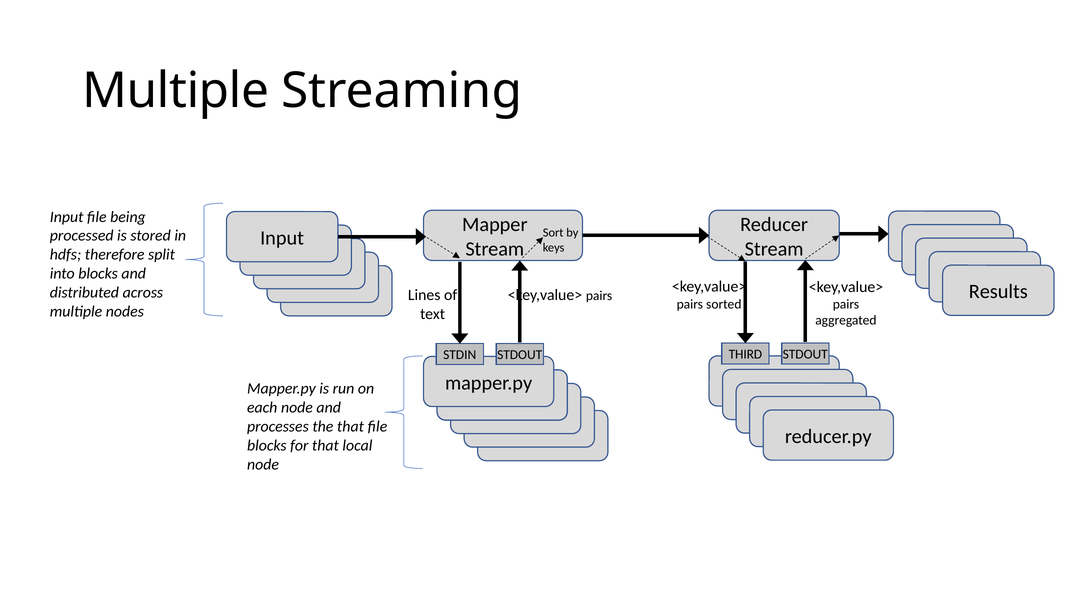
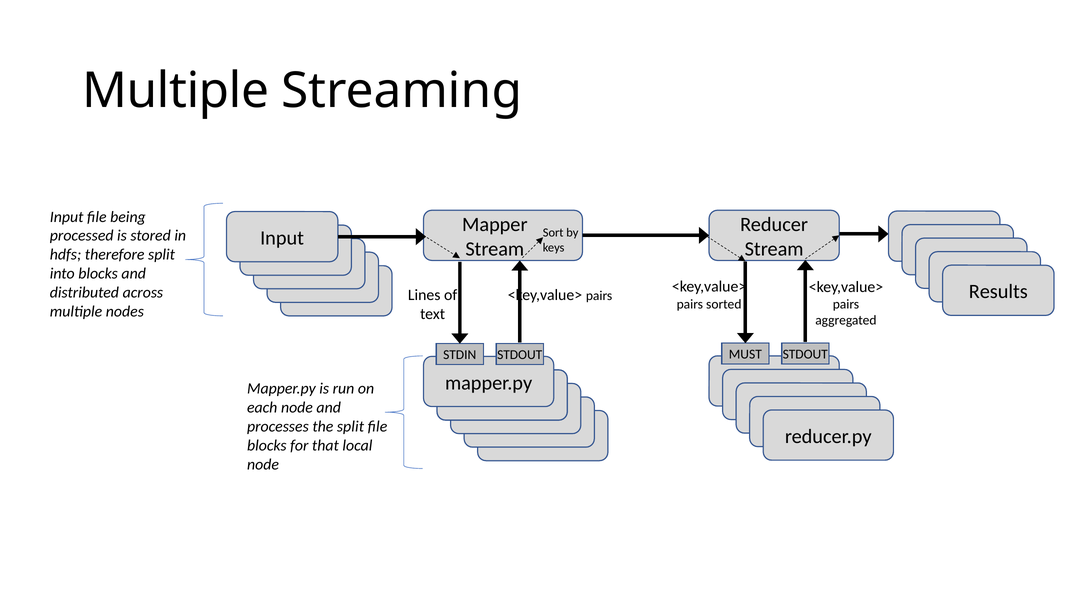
THIRD: THIRD -> MUST
the that: that -> split
